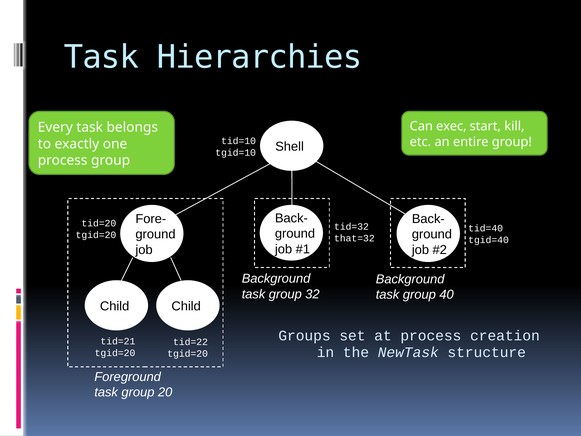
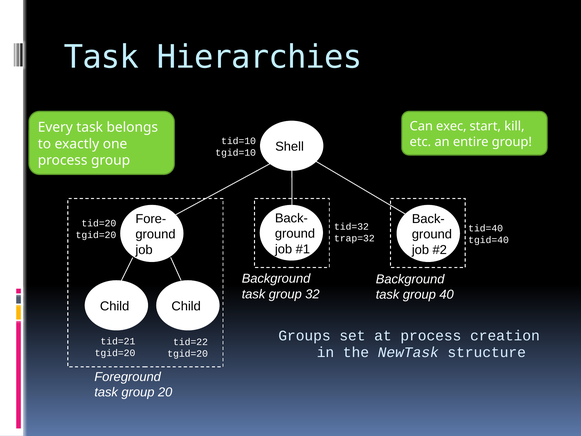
that=32: that=32 -> trap=32
